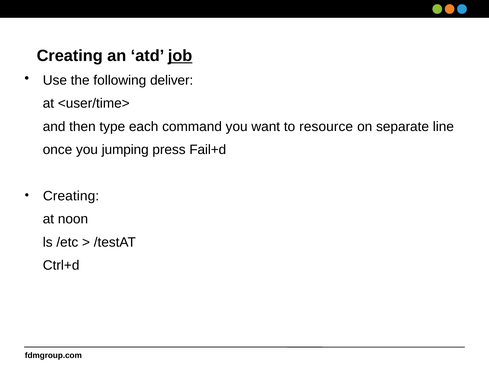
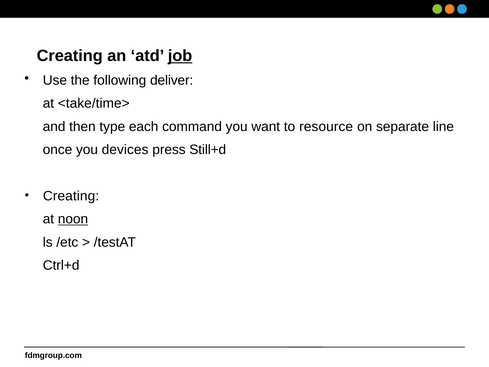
<user/time>: <user/time> -> <take/time>
jumping: jumping -> devices
Fail+d: Fail+d -> Still+d
noon underline: none -> present
